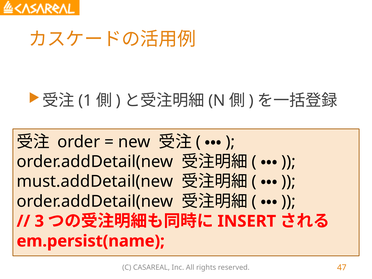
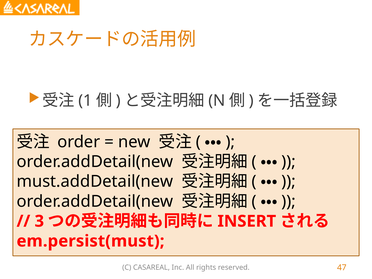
em.persist(name: em.persist(name -> em.persist(must
